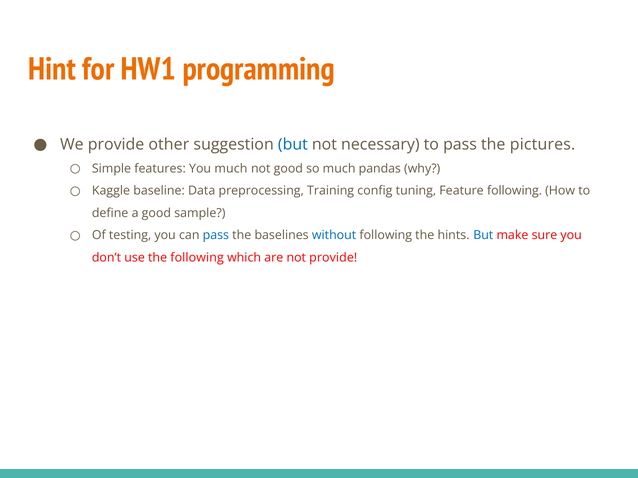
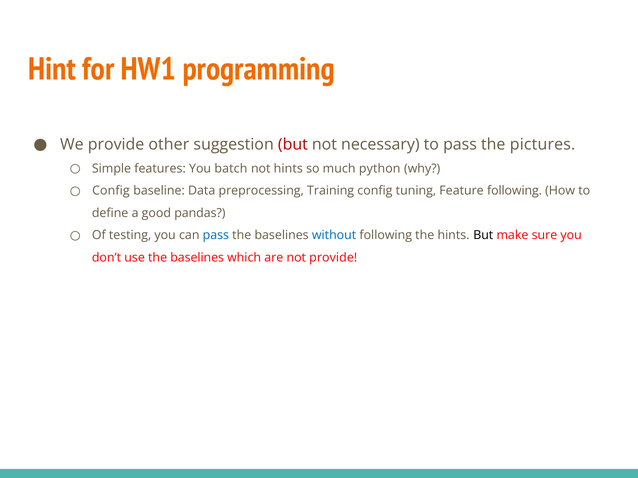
but at (293, 144) colour: blue -> red
You much: much -> batch
not good: good -> hints
pandas: pandas -> python
Kaggle at (111, 191): Kaggle -> Config
sample: sample -> pandas
But at (483, 236) colour: blue -> black
use the following: following -> baselines
